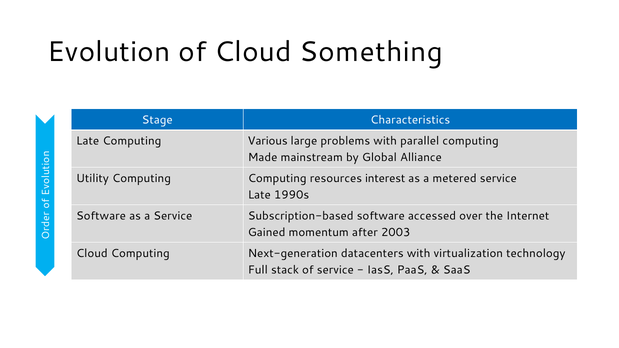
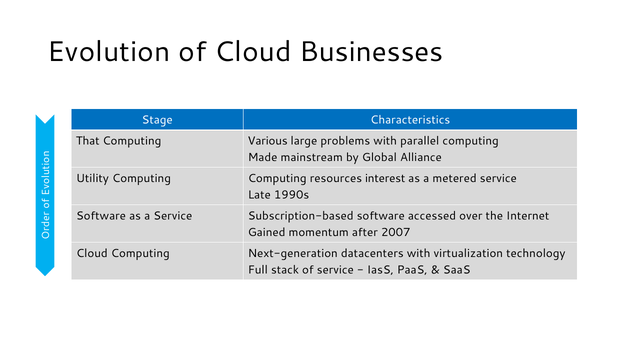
Something: Something -> Businesses
Late at (88, 141): Late -> That
2003: 2003 -> 2007
